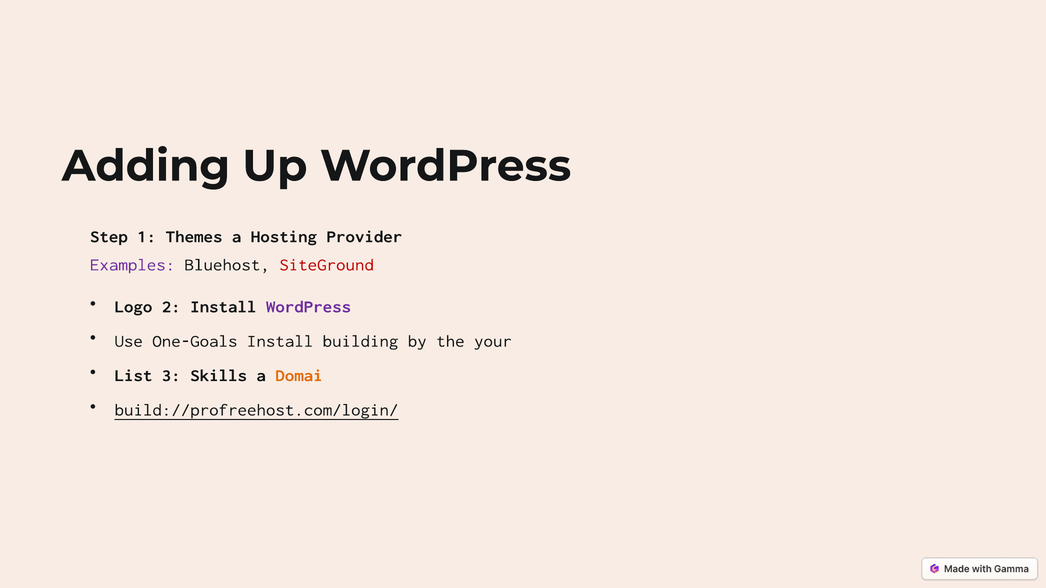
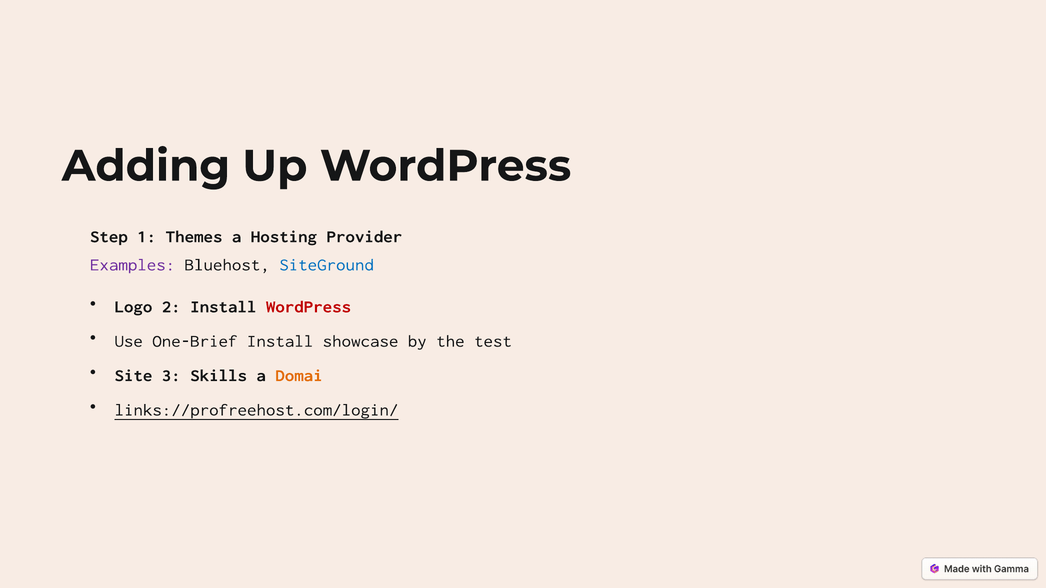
SiteGround colour: red -> blue
WordPress at (308, 307) colour: purple -> red
One-Goals: One-Goals -> One-Brief
building: building -> showcase
your: your -> test
List: List -> Site
build://profreehost.com/login/: build://profreehost.com/login/ -> links://profreehost.com/login/
